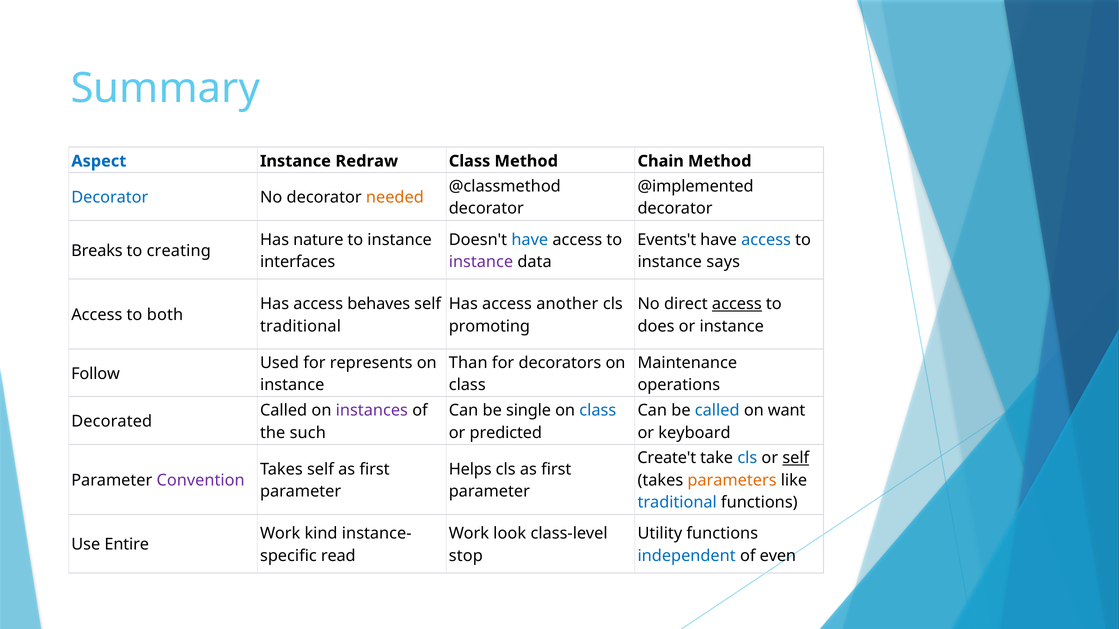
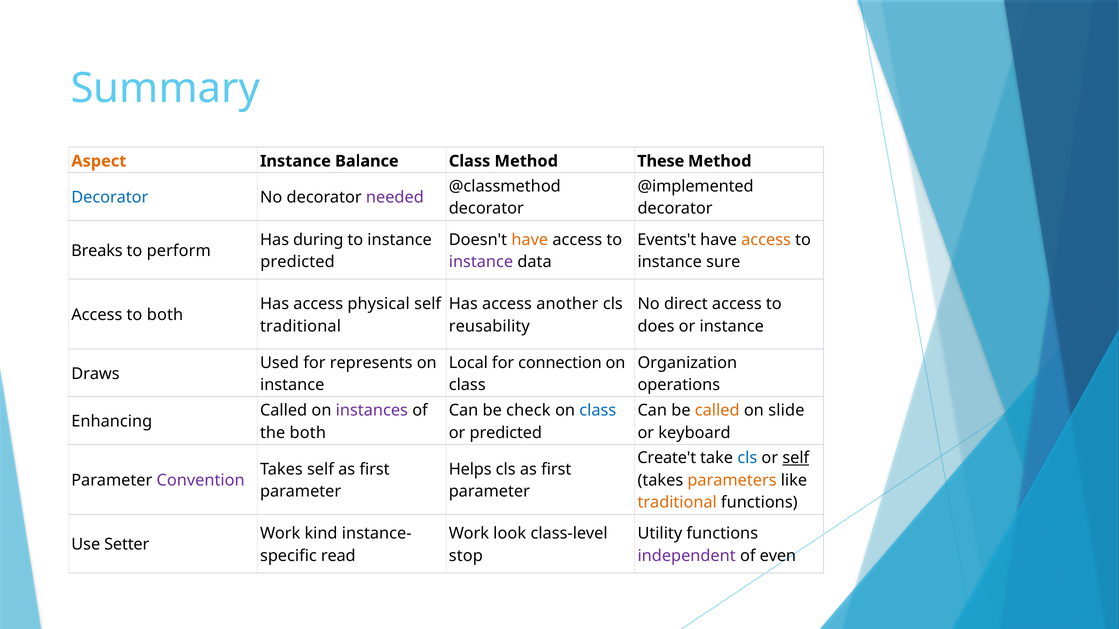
Aspect colour: blue -> orange
Redraw: Redraw -> Balance
Chain: Chain -> These
needed colour: orange -> purple
nature: nature -> during
have at (530, 240) colour: blue -> orange
access at (766, 240) colour: blue -> orange
creating: creating -> perform
interfaces at (298, 262): interfaces -> predicted
says: says -> sure
behaves: behaves -> physical
access at (737, 304) underline: present -> none
promoting: promoting -> reusability
Than: Than -> Local
decorators: decorators -> connection
Maintenance: Maintenance -> Organization
Follow: Follow -> Draws
single: single -> check
called at (717, 411) colour: blue -> orange
want: want -> slide
Decorated: Decorated -> Enhancing
the such: such -> both
traditional at (677, 503) colour: blue -> orange
Entire: Entire -> Setter
independent colour: blue -> purple
